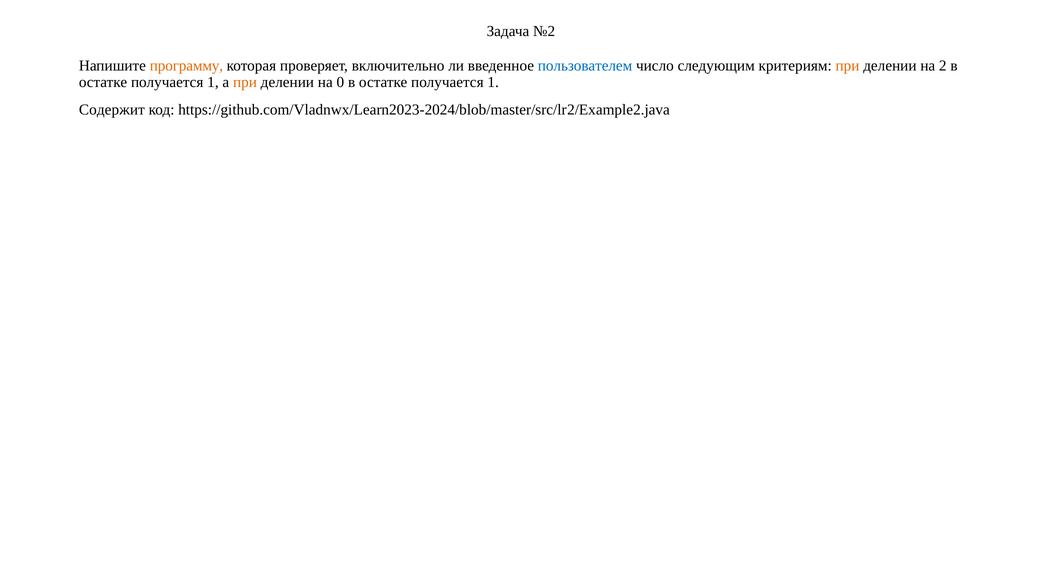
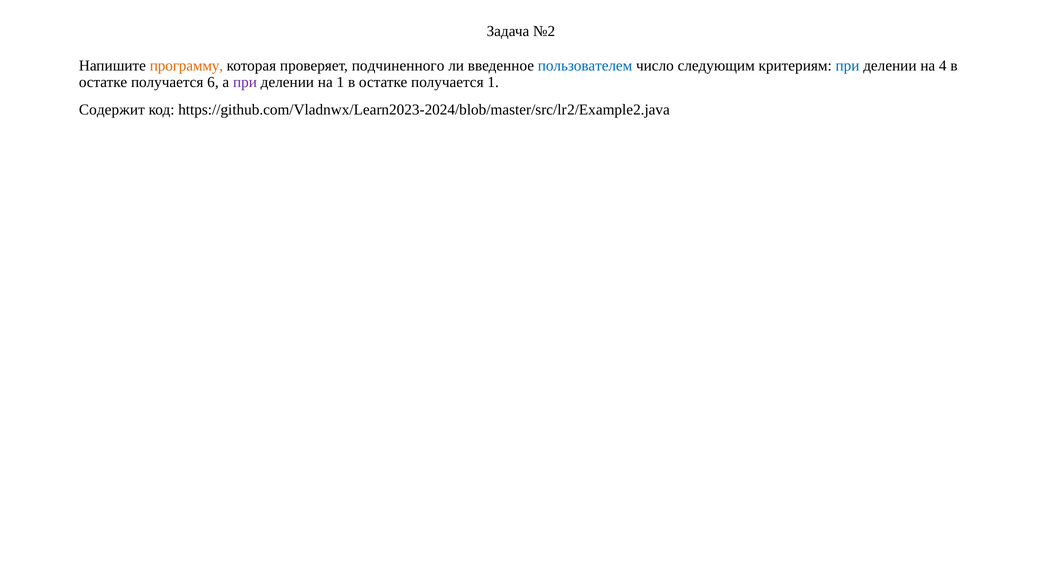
включительно: включительно -> подчиненного
при at (848, 66) colour: orange -> blue
2: 2 -> 4
1 at (213, 82): 1 -> 6
при at (245, 82) colour: orange -> purple
на 0: 0 -> 1
